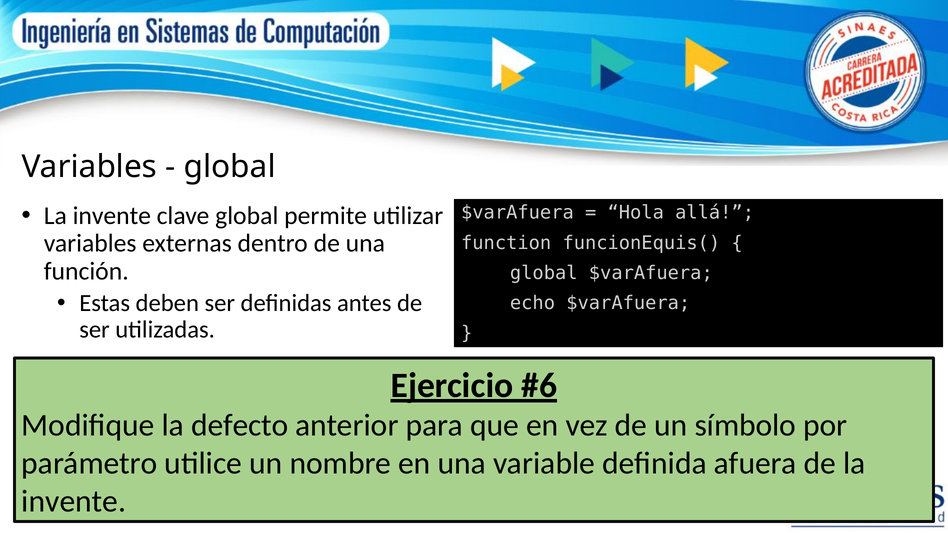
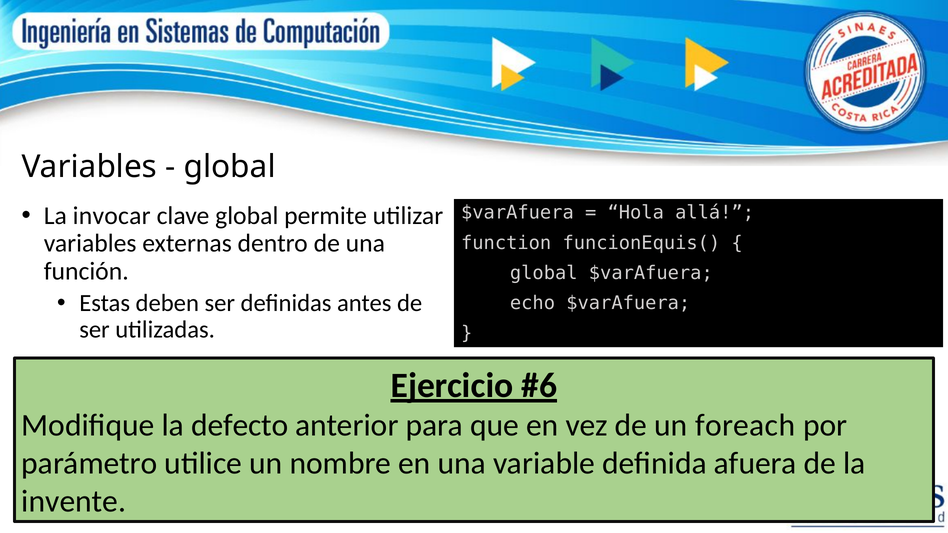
invente at (112, 216): invente -> invocar
símbolo: símbolo -> foreach
